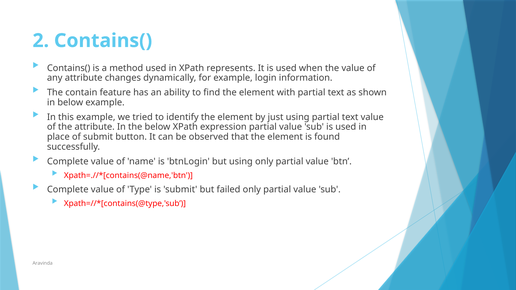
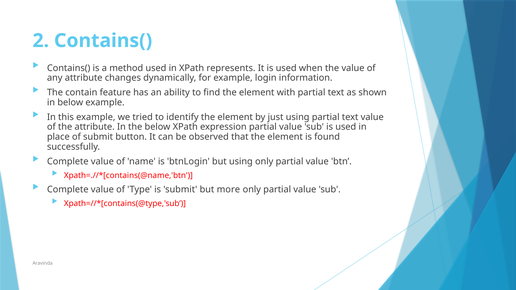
failed: failed -> more
